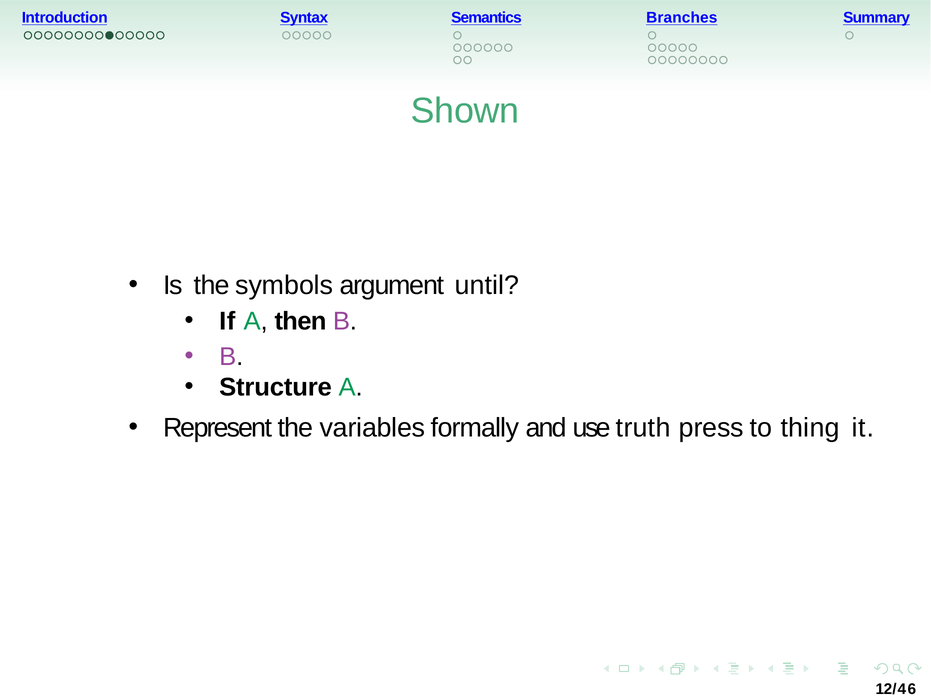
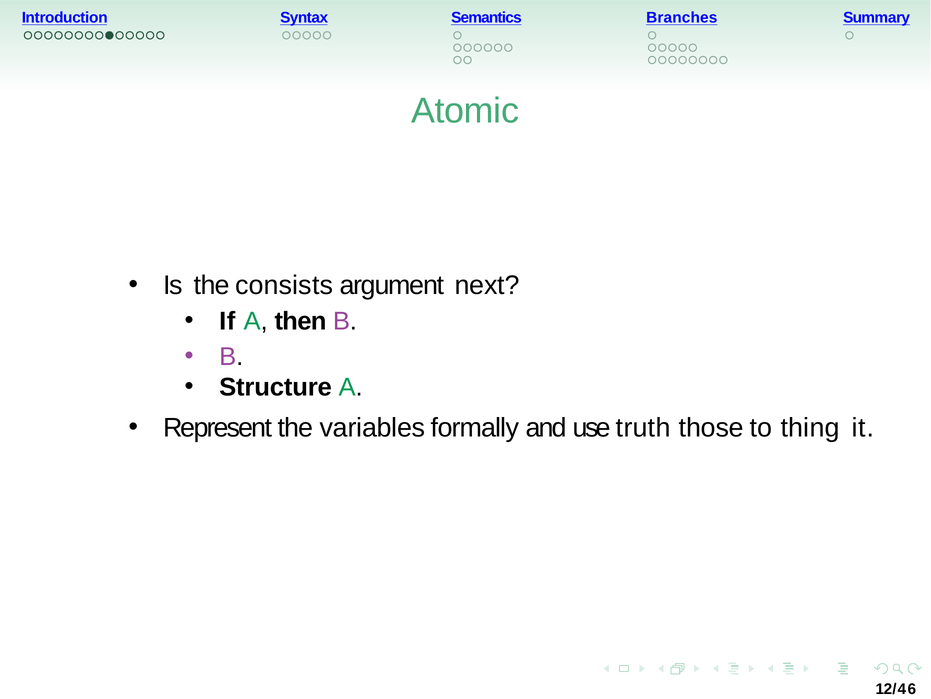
Shown: Shown -> Atomic
symbols: symbols -> consists
until: until -> next
press: press -> those
